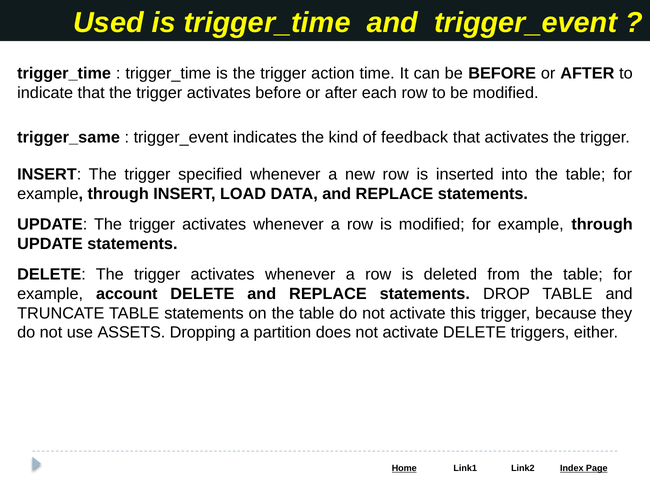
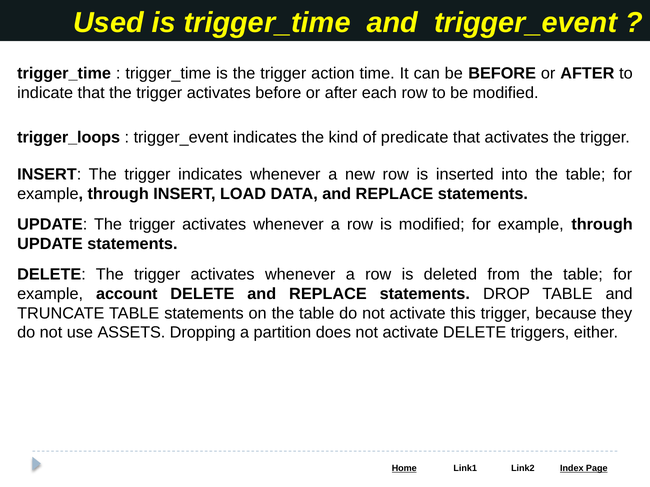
trigger_same: trigger_same -> trigger_loops
feedback: feedback -> predicate
trigger specified: specified -> indicates
